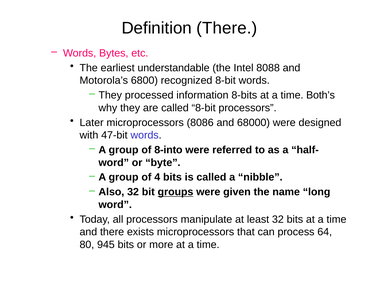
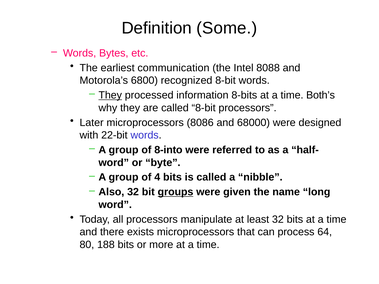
Definition There: There -> Some
understandable: understandable -> communication
They at (110, 95) underline: none -> present
47-bit: 47-bit -> 22-bit
945: 945 -> 188
